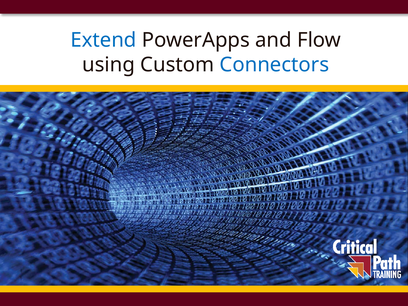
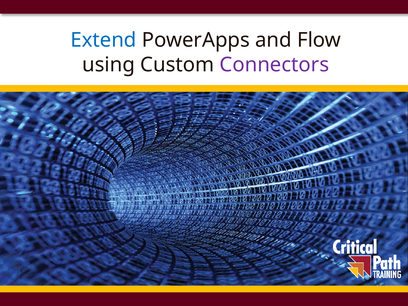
Connectors colour: blue -> purple
